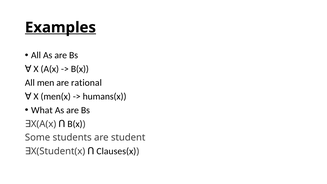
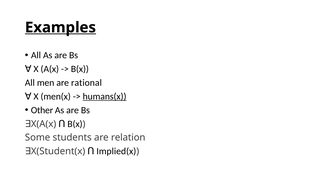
humans(x underline: none -> present
What: What -> Other
student: student -> relation
Clauses(x: Clauses(x -> Implied(x
